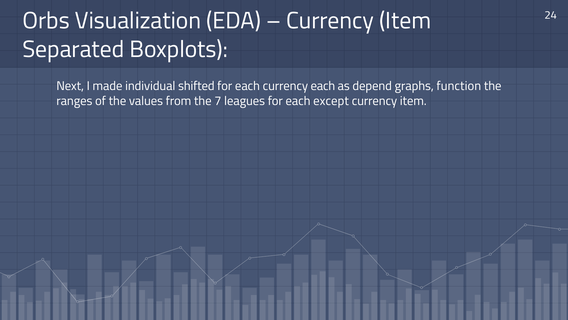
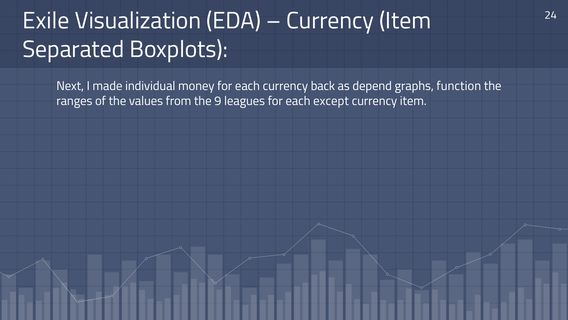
Orbs: Orbs -> Exile
shifted: shifted -> money
currency each: each -> back
7: 7 -> 9
